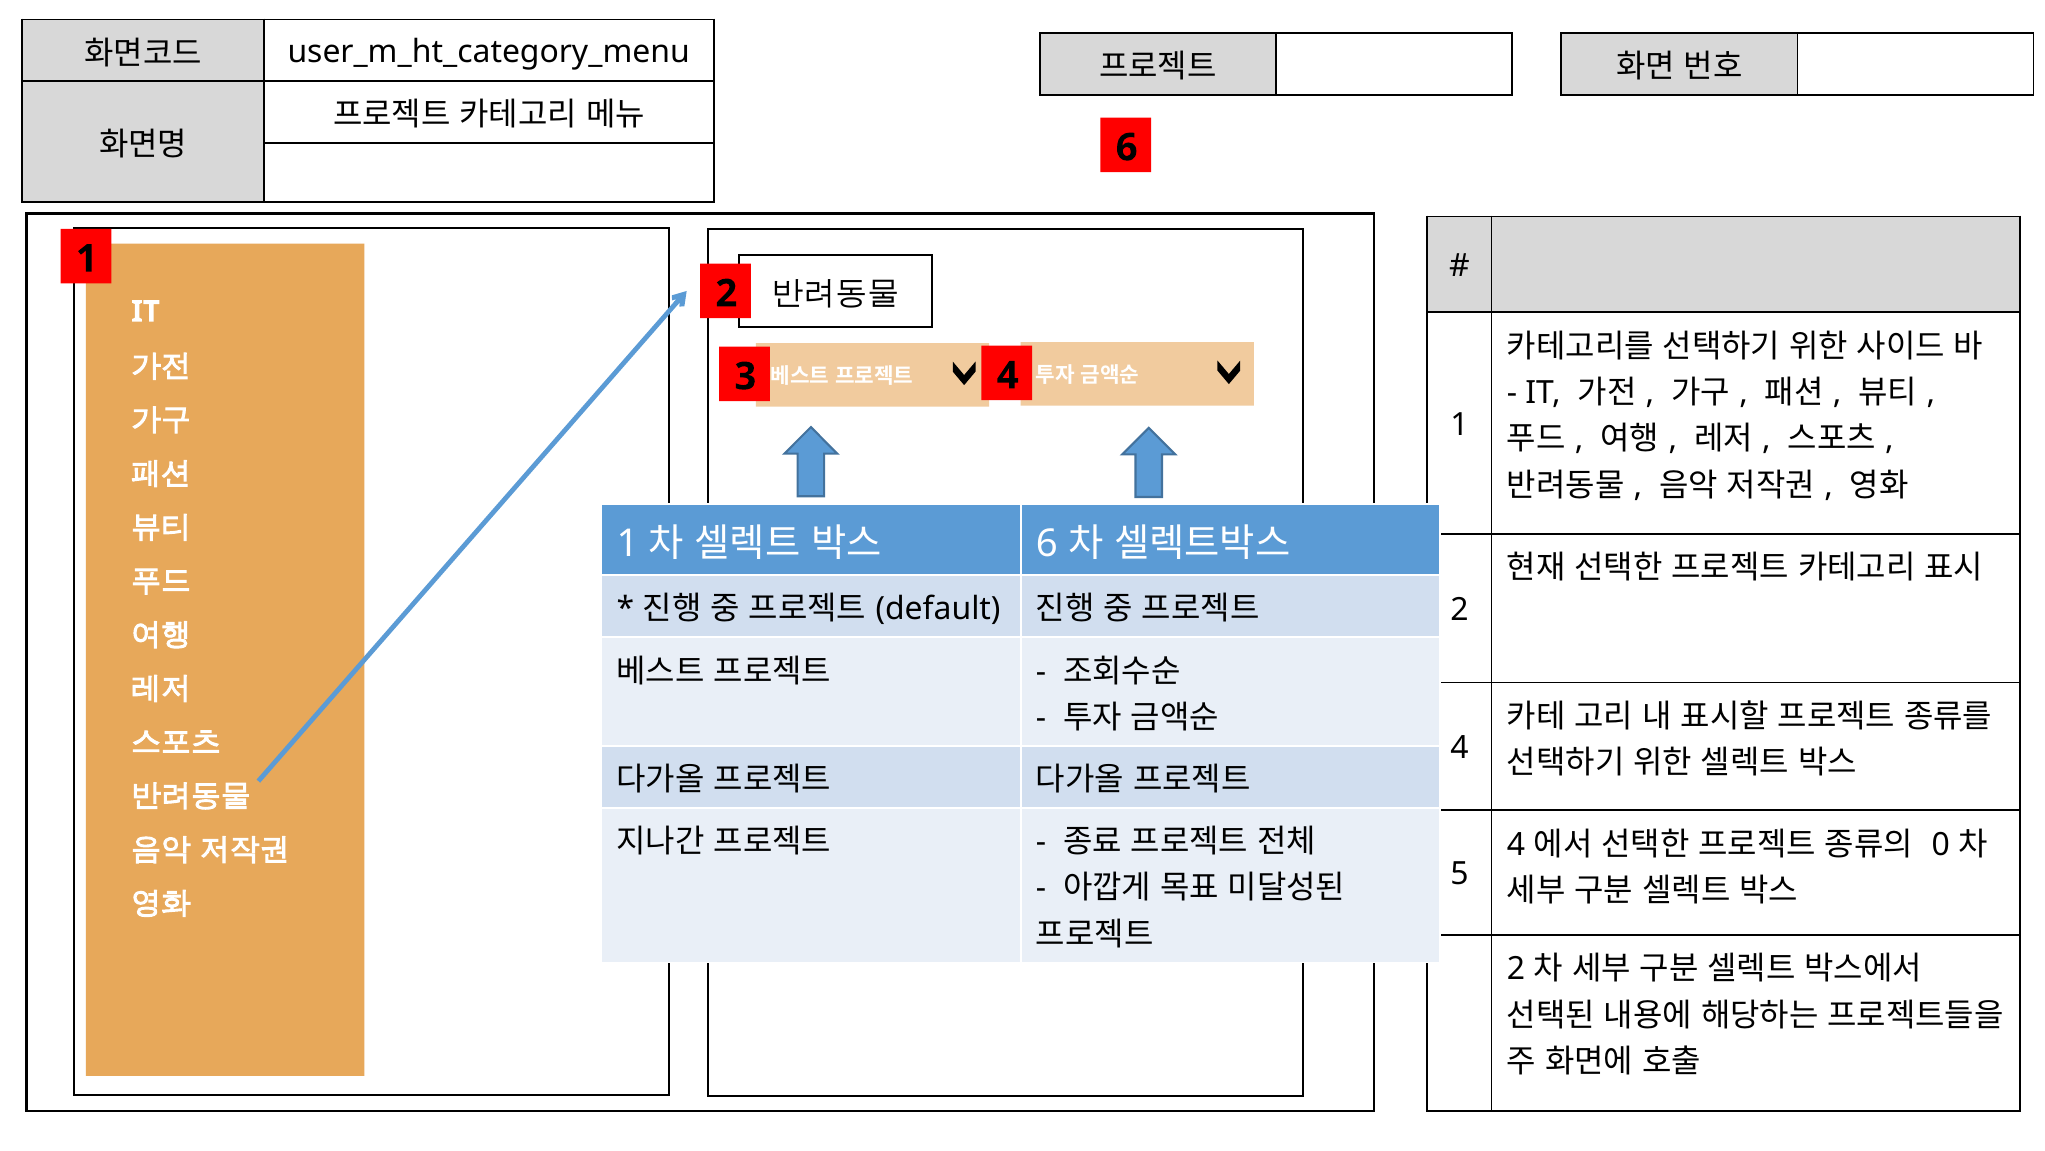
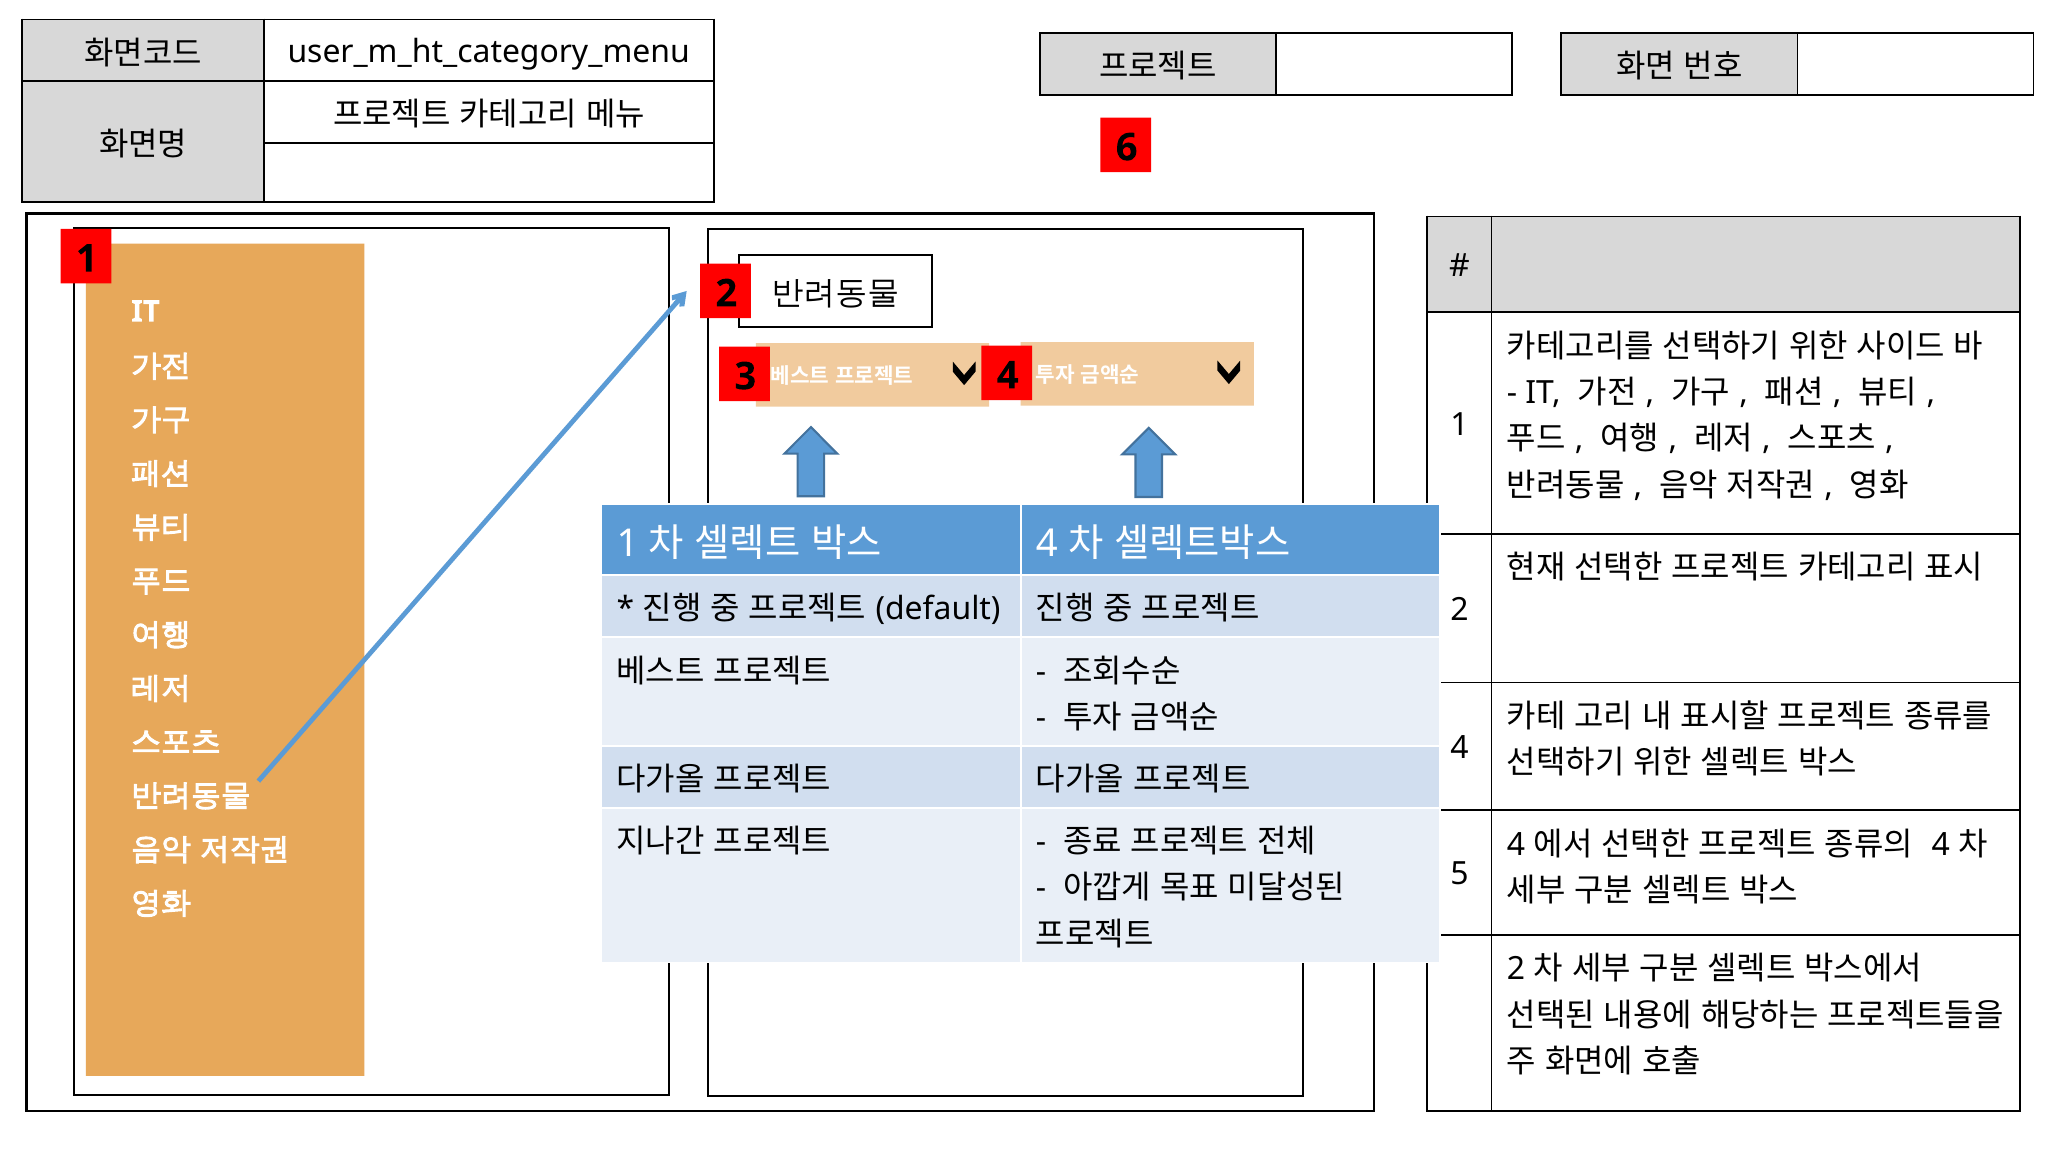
6 at (1047, 543): 6 -> 4
0 at (1941, 844): 0 -> 4
